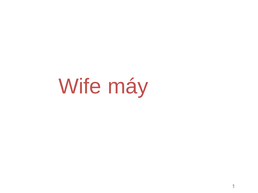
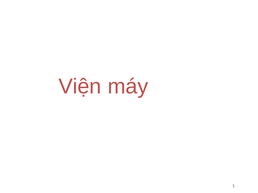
Wife at (80, 87): Wife -> Viện
